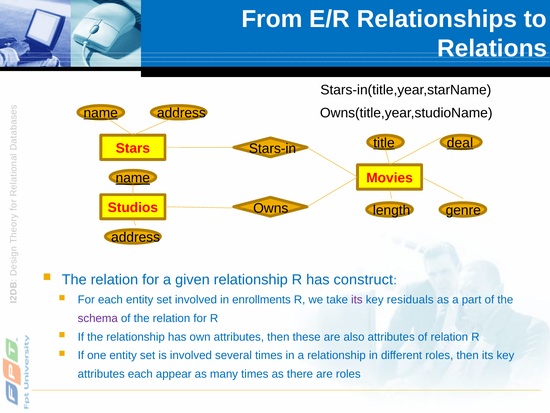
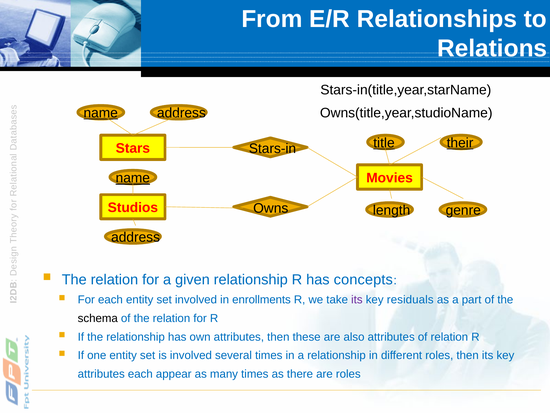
deal: deal -> their
construct: construct -> concepts
schema colour: purple -> black
